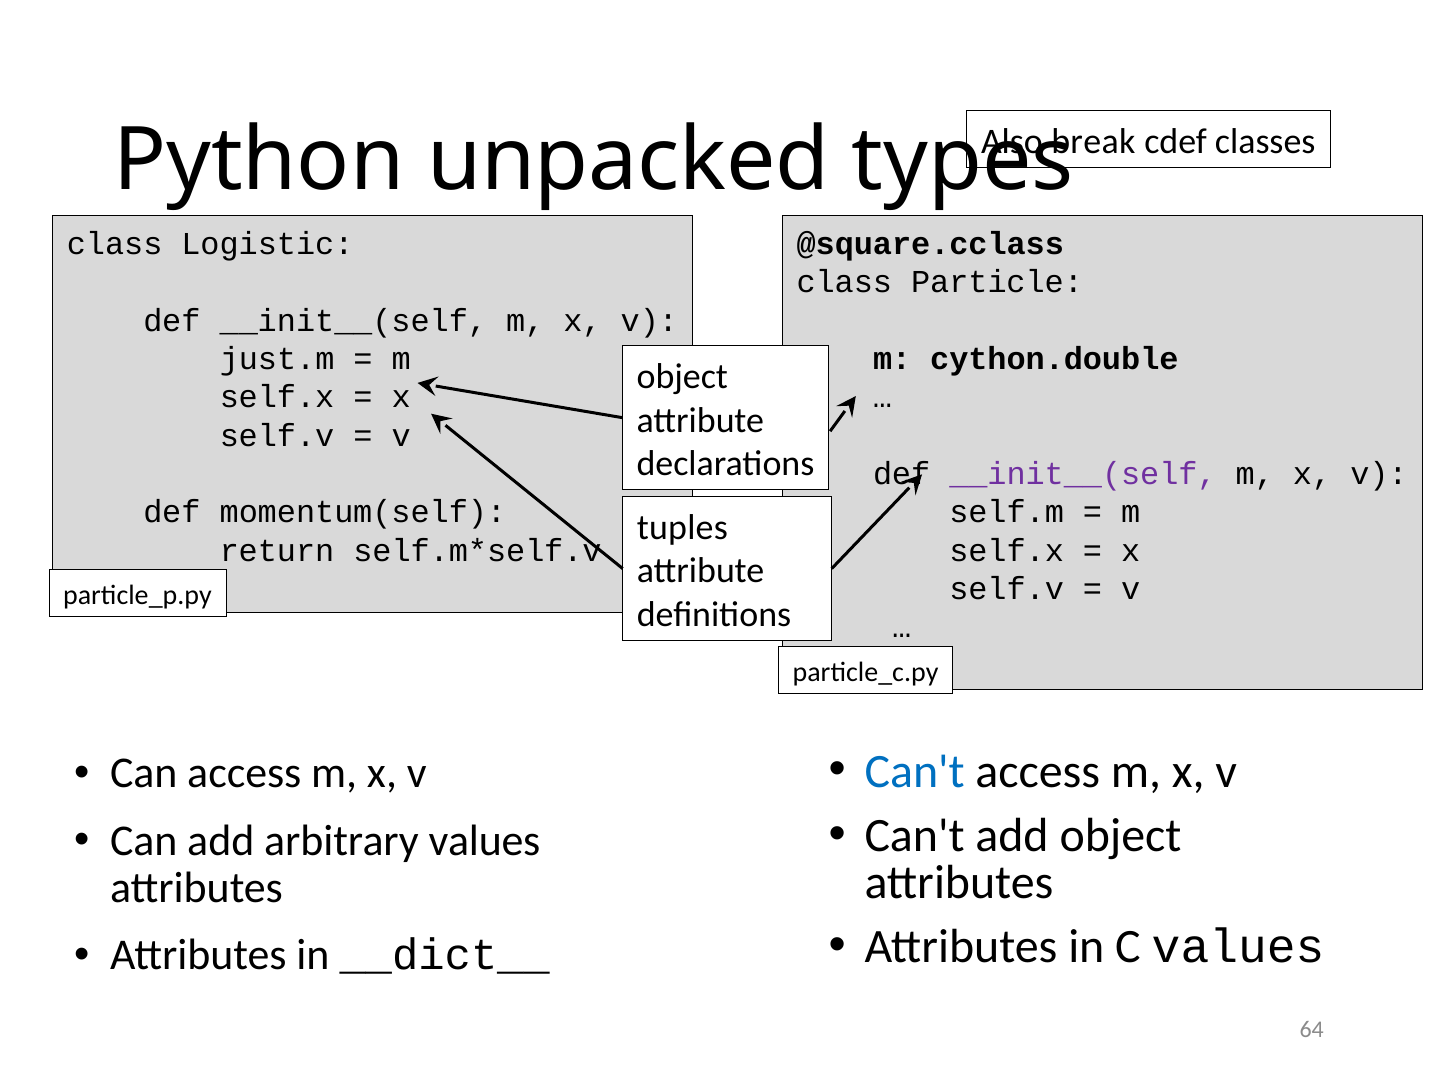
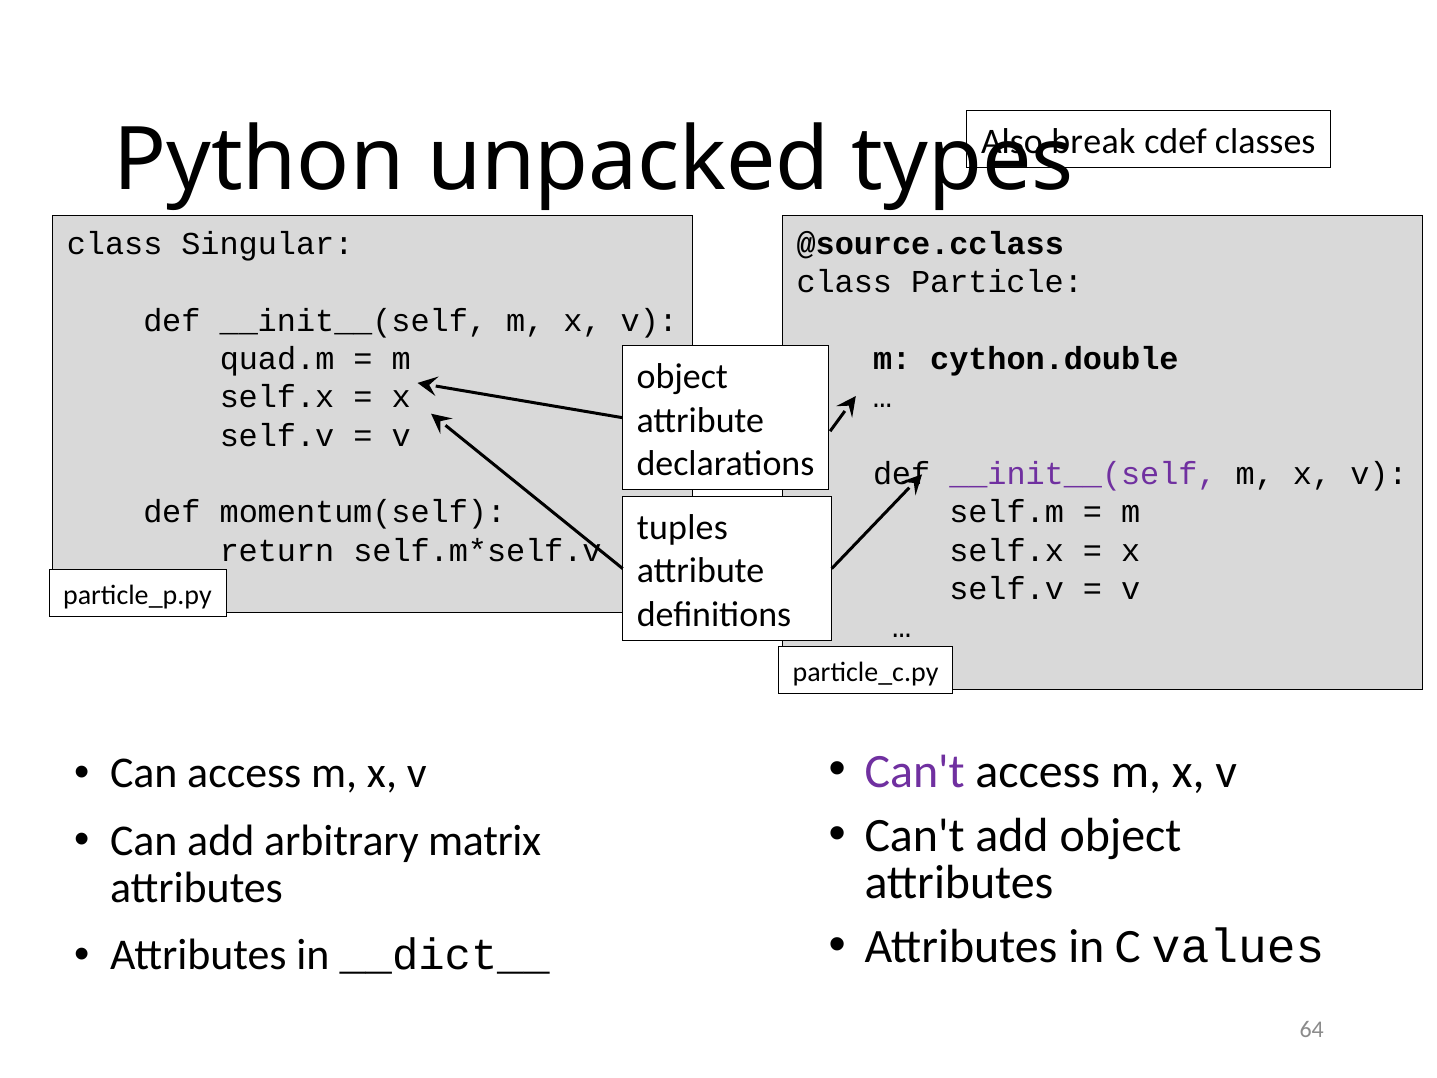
Logistic: Logistic -> Singular
@square.cclass: @square.cclass -> @source.cclass
just.m: just.m -> quad.m
Can't at (915, 771) colour: blue -> purple
arbitrary values: values -> matrix
